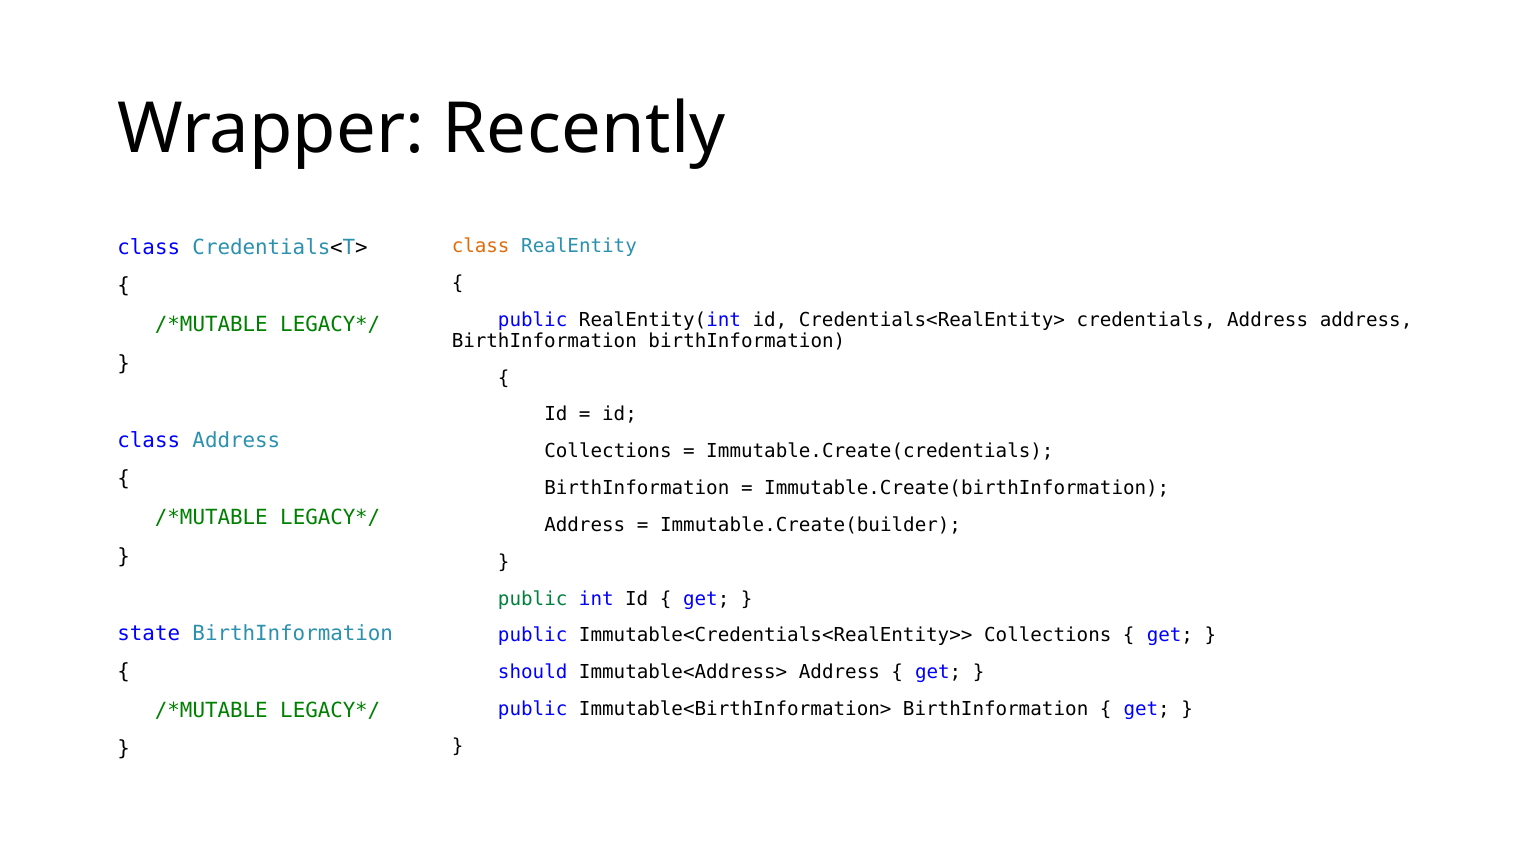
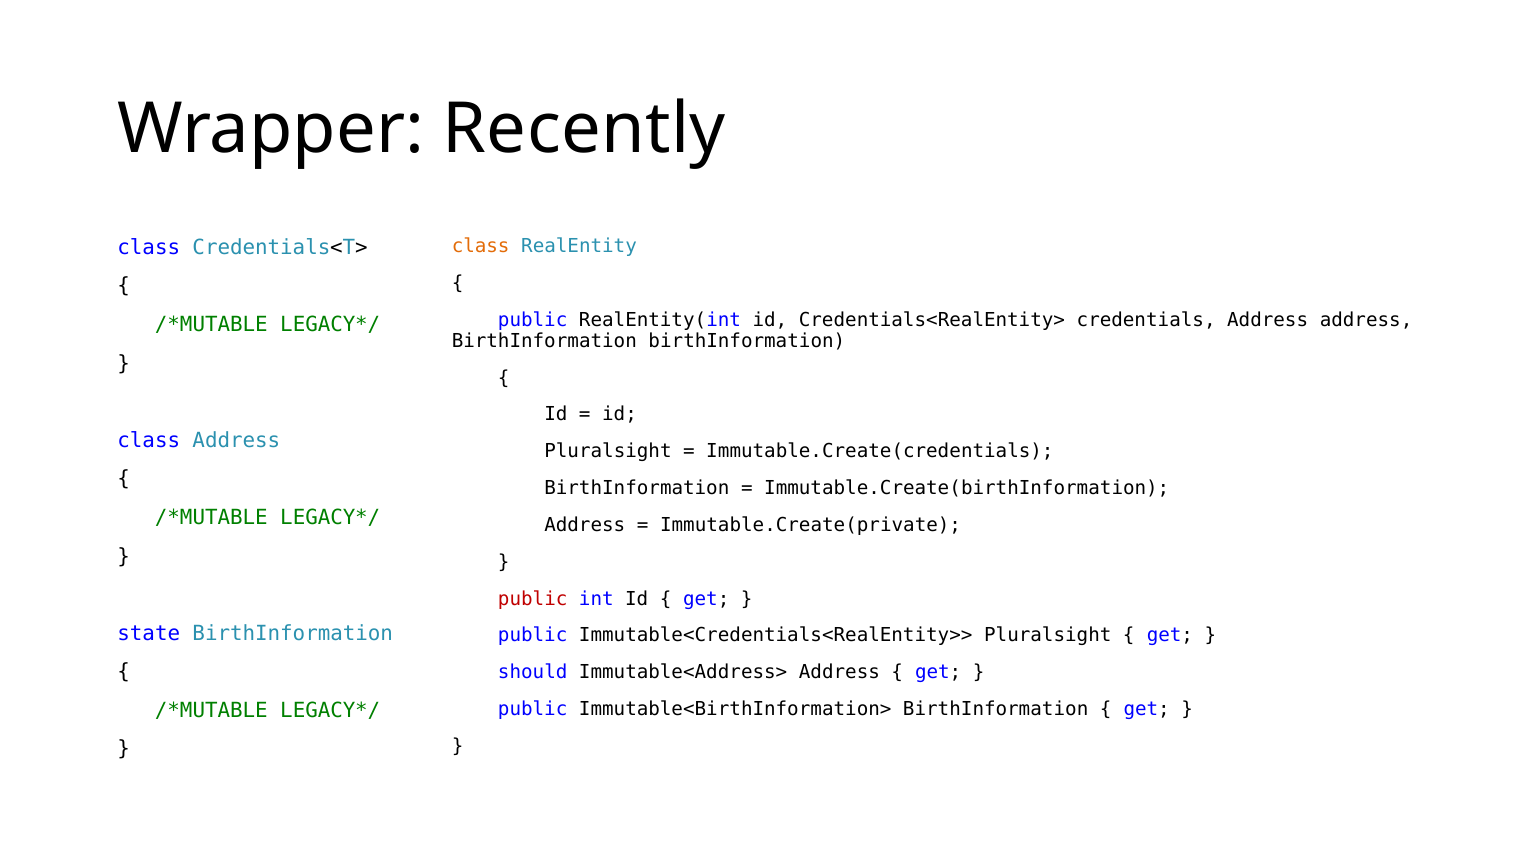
Collections at (608, 452): Collections -> Pluralsight
Immutable.Create(builder: Immutable.Create(builder -> Immutable.Create(private
public at (533, 599) colour: green -> red
Immutable<Credentials<RealEntity>> Collections: Collections -> Pluralsight
